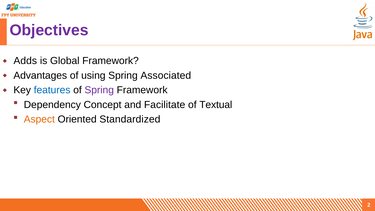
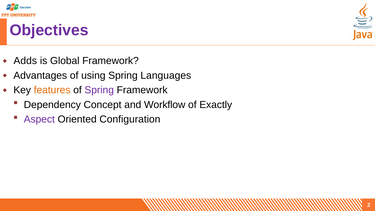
Associated: Associated -> Languages
features colour: blue -> orange
Facilitate: Facilitate -> Workflow
Textual: Textual -> Exactly
Aspect colour: orange -> purple
Standardized: Standardized -> Configuration
